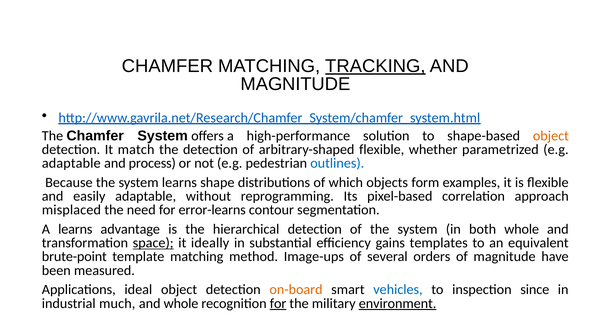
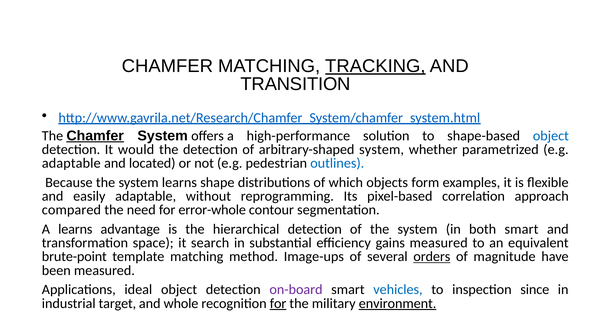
MAGNITUDE at (295, 84): MAGNITUDE -> TRANSITION
Chamfer at (95, 136) underline: none -> present
object at (551, 136) colour: orange -> blue
match: match -> would
arbitrary-shaped flexible: flexible -> system
process: process -> located
misplaced: misplaced -> compared
error-learns: error-learns -> error-whole
both whole: whole -> smart
space underline: present -> none
ideally: ideally -> search
gains templates: templates -> measured
orders underline: none -> present
on-board colour: orange -> purple
much: much -> target
